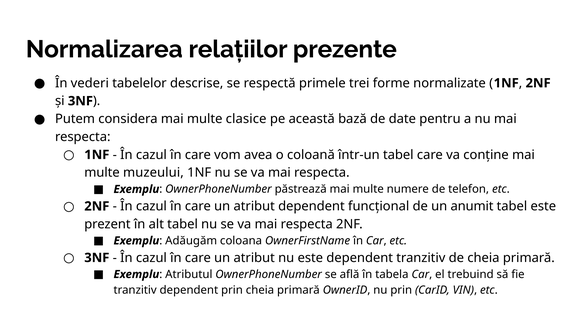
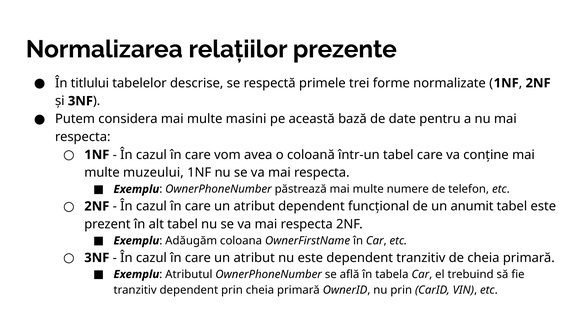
vederi: vederi -> titlului
clasice: clasice -> masini
